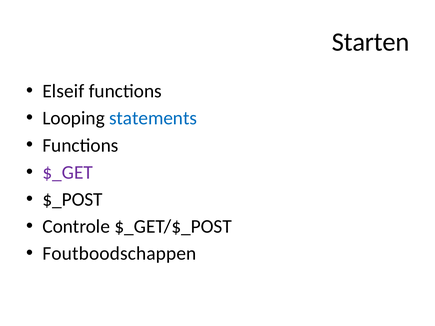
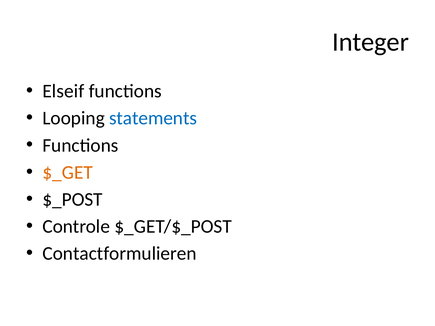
Starten: Starten -> Integer
$_GET colour: purple -> orange
Foutboodschappen: Foutboodschappen -> Contactformulieren
